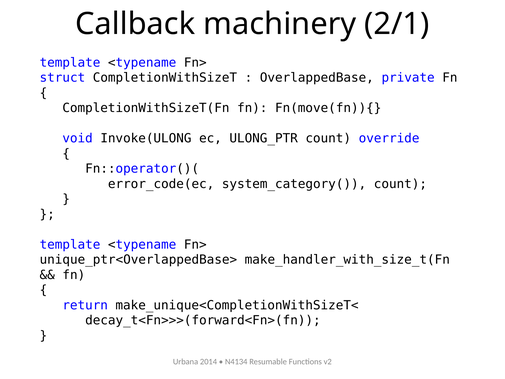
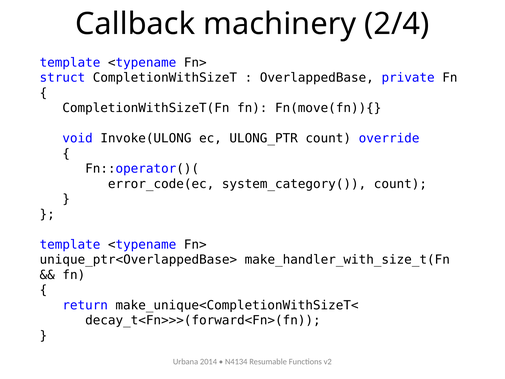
2/1: 2/1 -> 2/4
